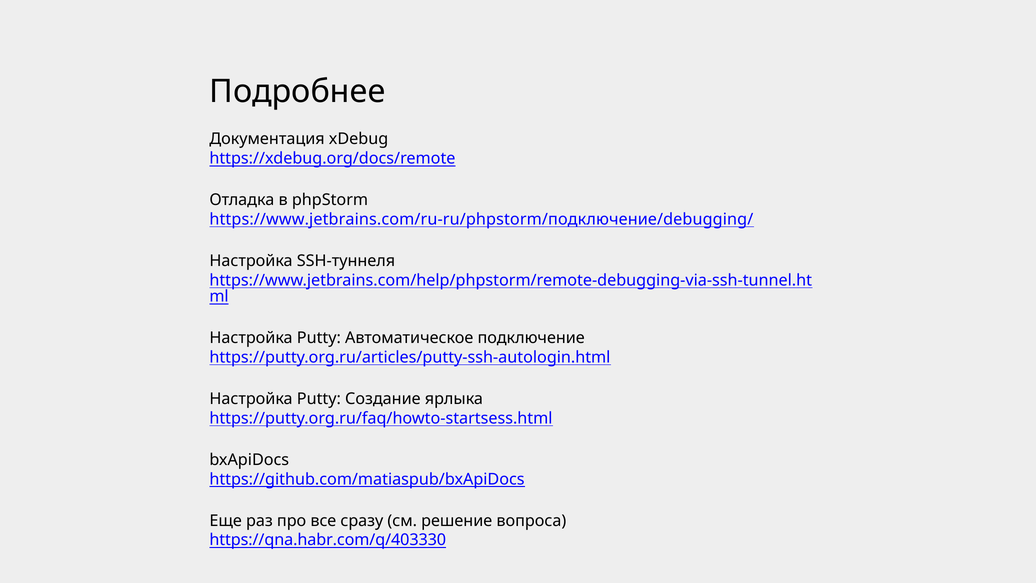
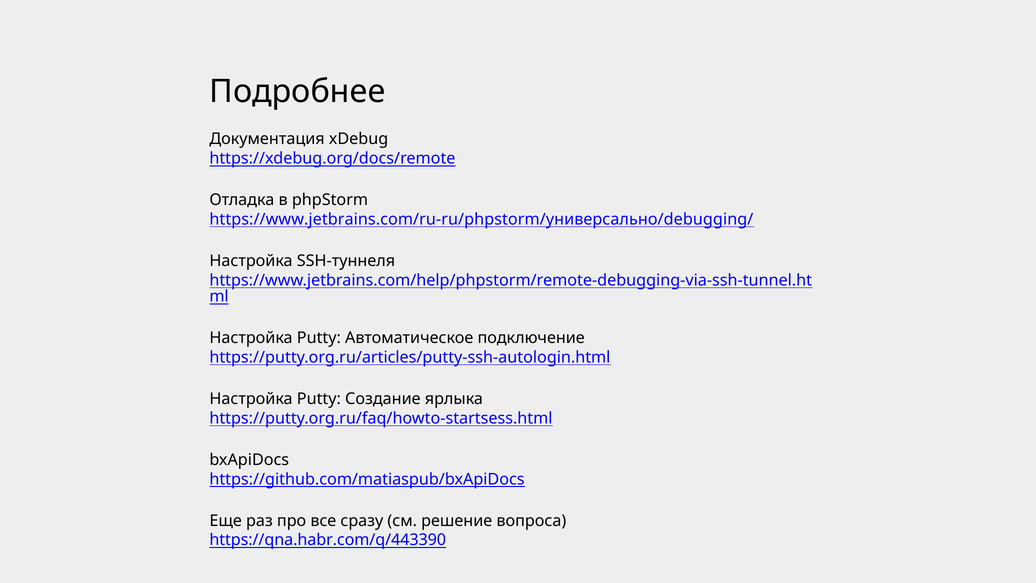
https://www.jetbrains.com/ru-ru/phpstorm/подключение/debugging/: https://www.jetbrains.com/ru-ru/phpstorm/подключение/debugging/ -> https://www.jetbrains.com/ru-ru/phpstorm/универсально/debugging/
https://qna.habr.com/q/403330: https://qna.habr.com/q/403330 -> https://qna.habr.com/q/443390
